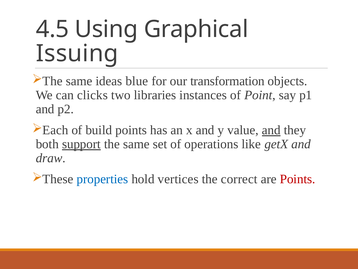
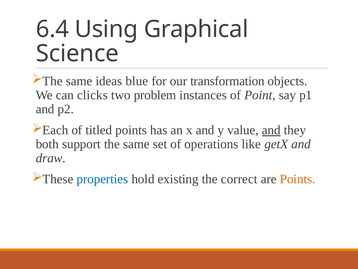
4.5: 4.5 -> 6.4
Issuing: Issuing -> Science
libraries: libraries -> problem
build: build -> titled
support underline: present -> none
vertices: vertices -> existing
Points at (298, 179) colour: red -> orange
